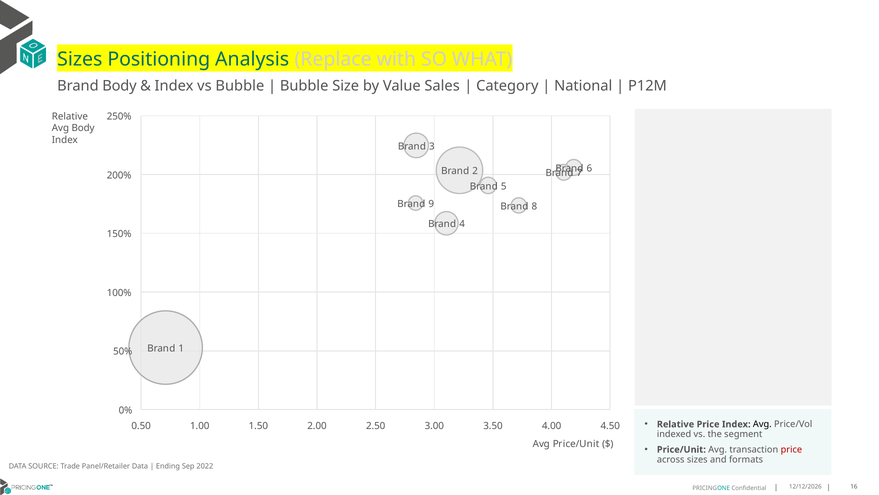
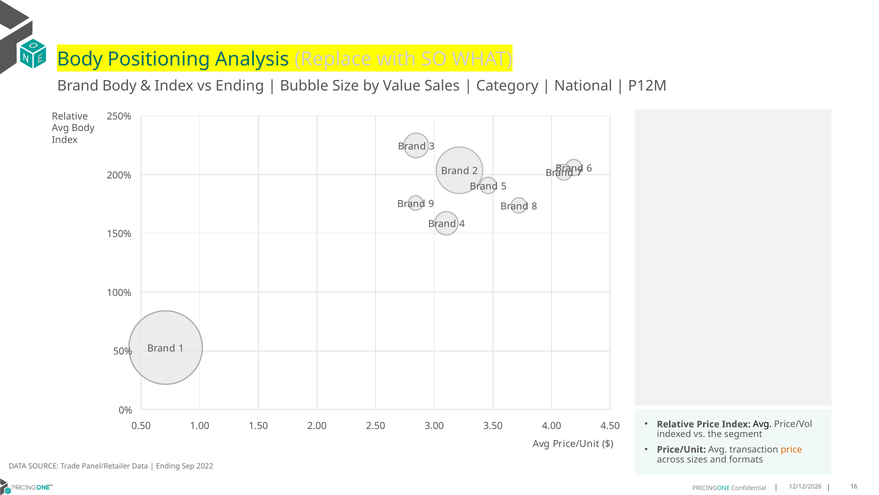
Sizes at (80, 59): Sizes -> Body
vs Bubble: Bubble -> Ending
price at (791, 449) colour: red -> orange
